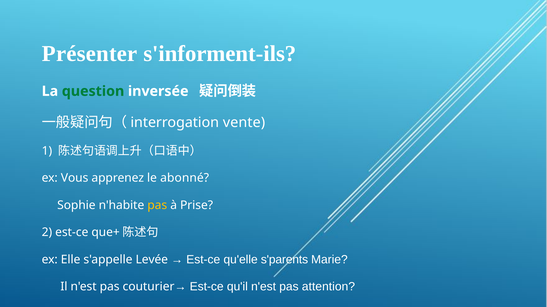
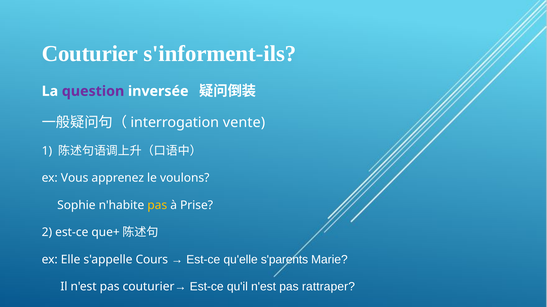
Présenter at (90, 54): Présenter -> Couturier
question colour: green -> purple
abonné: abonné -> voulons
Levée: Levée -> Cours
attention: attention -> rattraper
